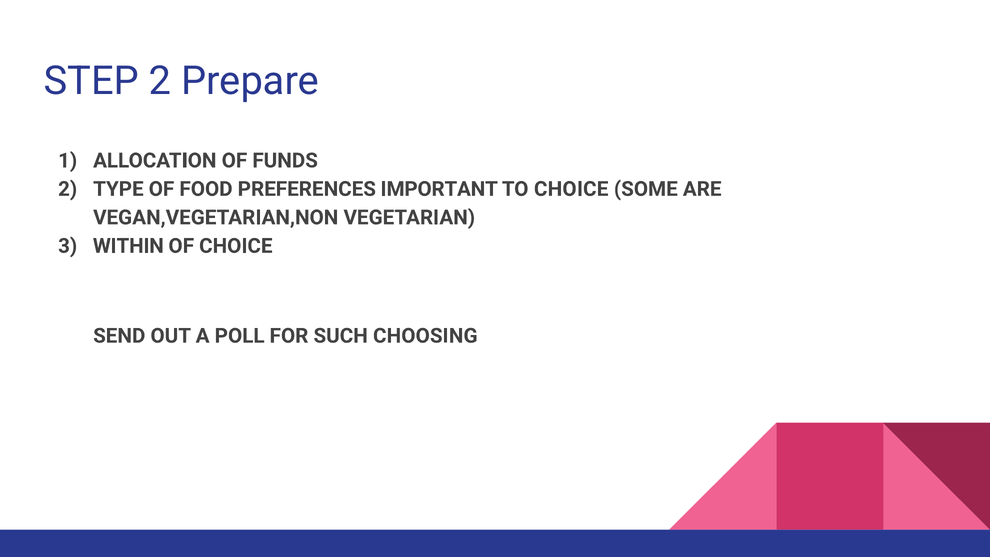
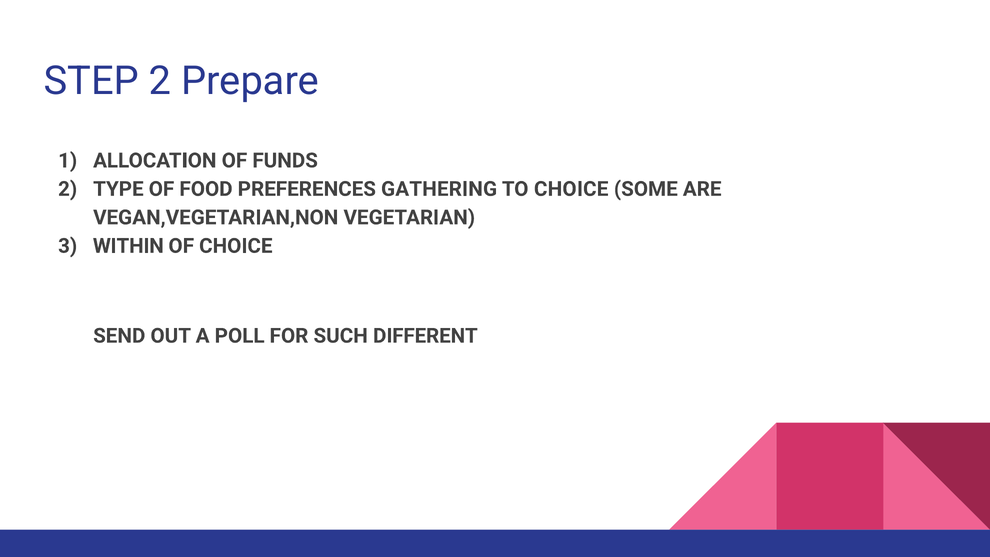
IMPORTANT: IMPORTANT -> GATHERING
CHOOSING: CHOOSING -> DIFFERENT
